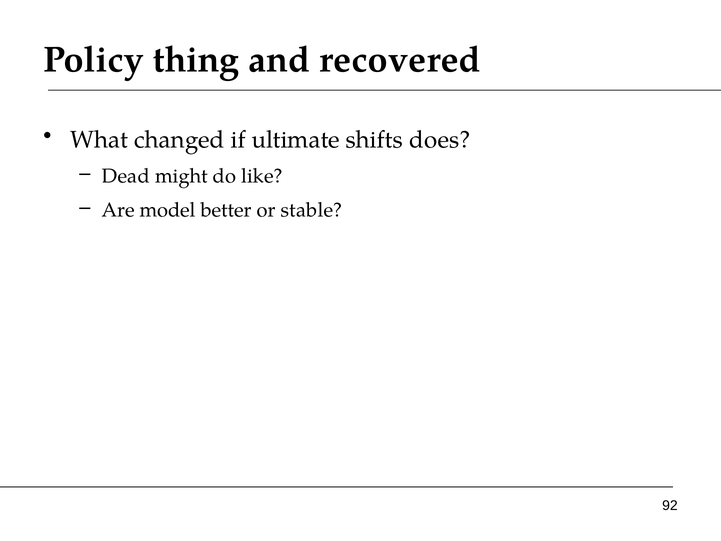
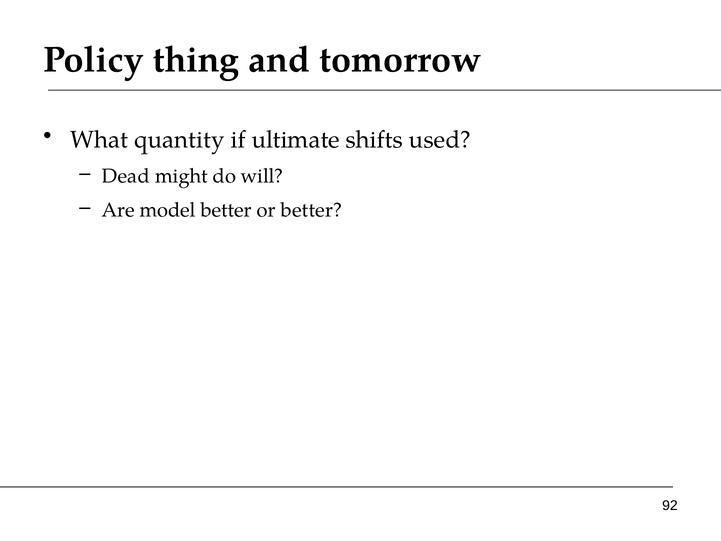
recovered: recovered -> tomorrow
changed: changed -> quantity
does: does -> used
like: like -> will
or stable: stable -> better
